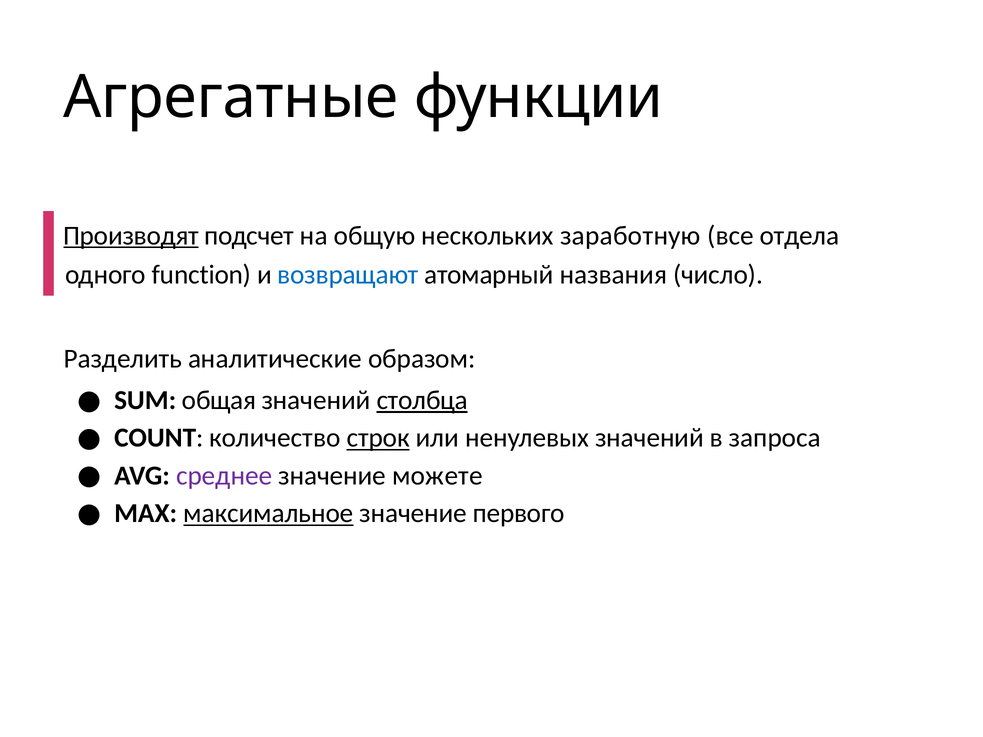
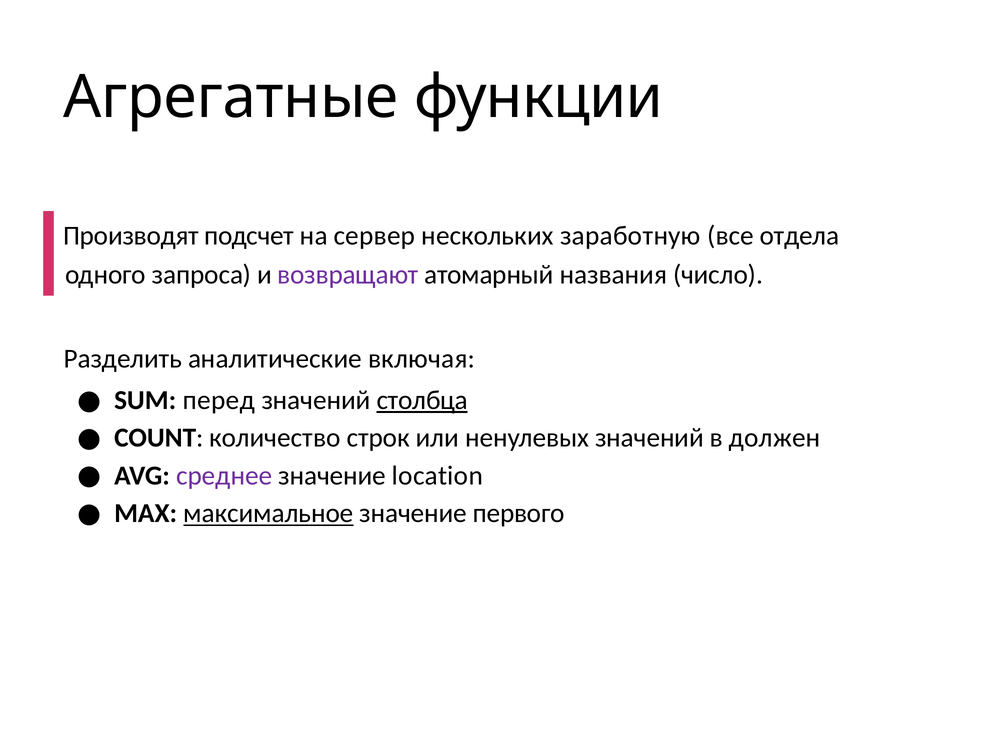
Производят underline: present -> none
общую: общую -> сервер
function: function -> запроса
возвращают colour: blue -> purple
образом: образом -> включая
общая: общая -> перед
строк underline: present -> none
запроса: запроса -> должен
можете: можете -> location
